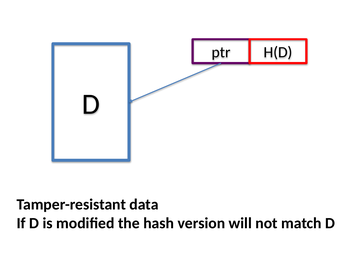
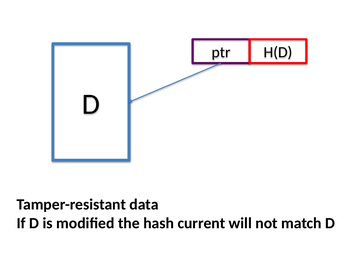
version: version -> current
